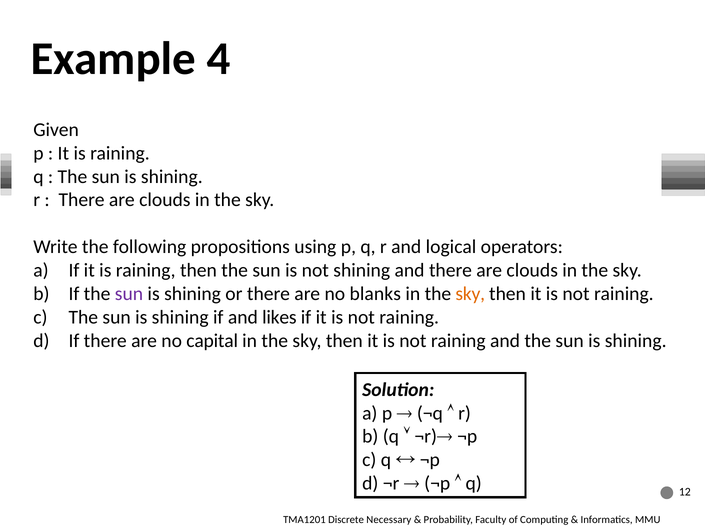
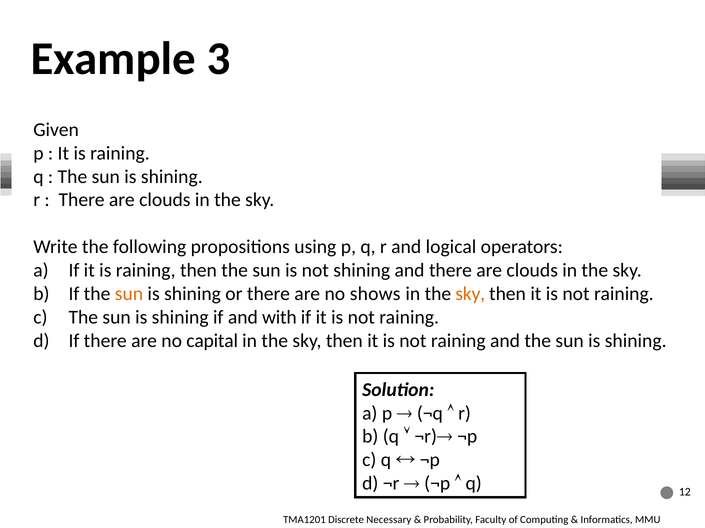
4: 4 -> 3
sun at (129, 294) colour: purple -> orange
blanks: blanks -> shows
likes: likes -> with
